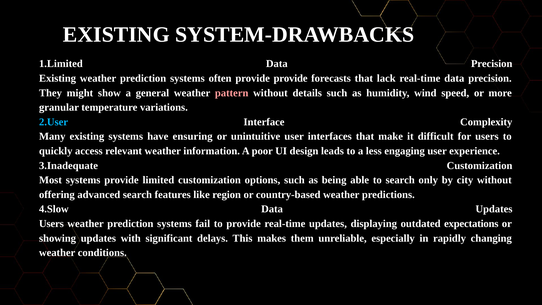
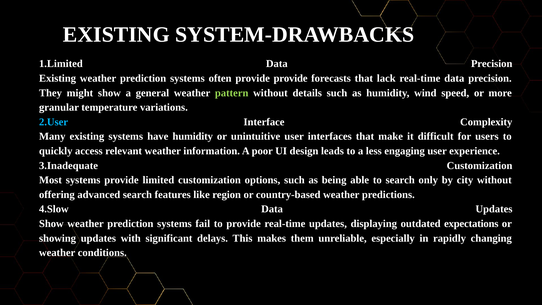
pattern colour: pink -> light green
have ensuring: ensuring -> humidity
Users at (51, 224): Users -> Show
